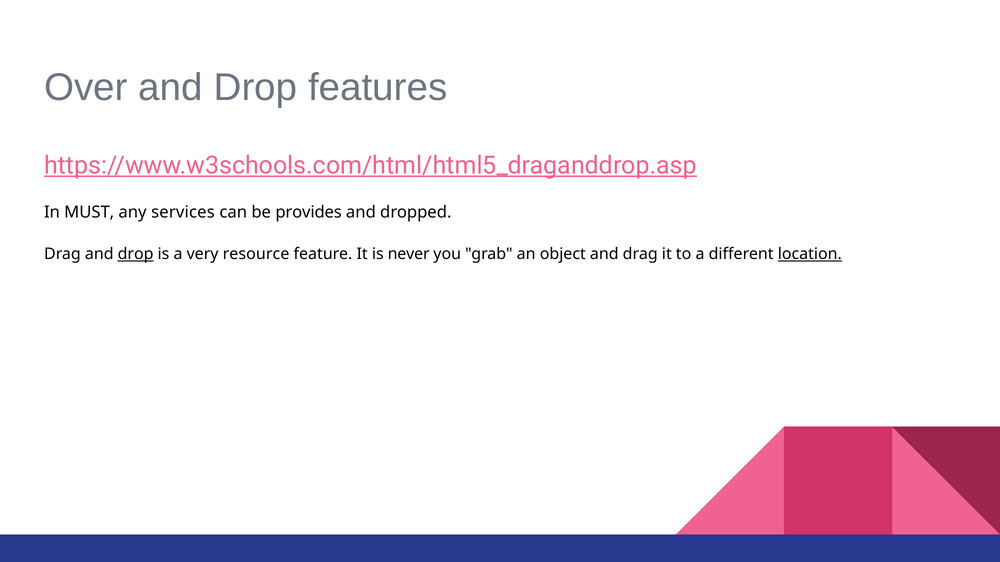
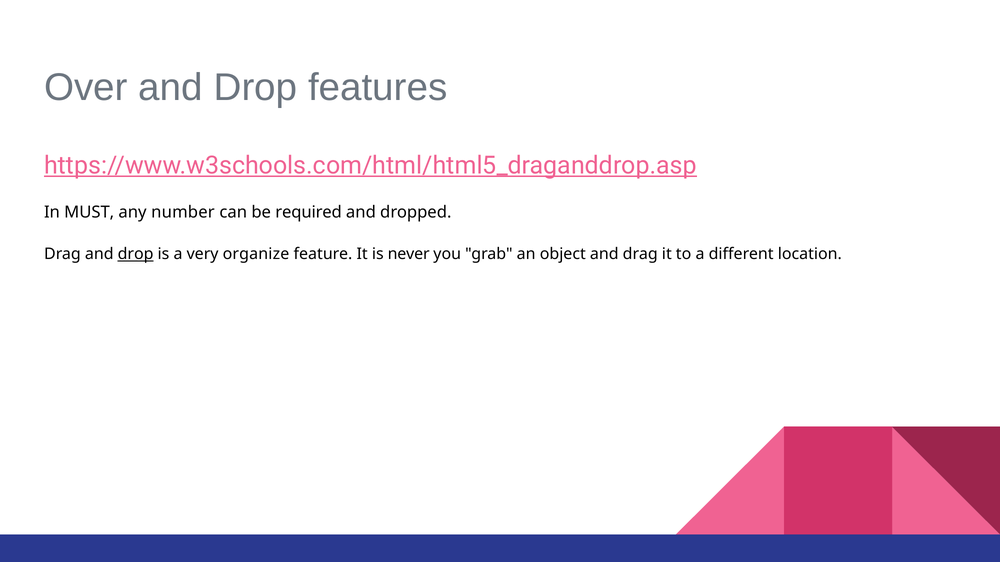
services: services -> number
provides: provides -> required
resource: resource -> organize
location underline: present -> none
